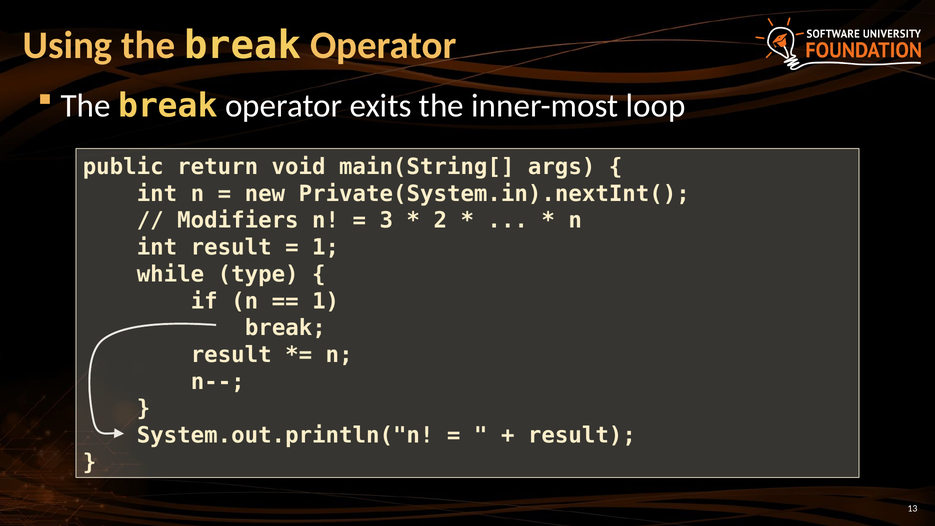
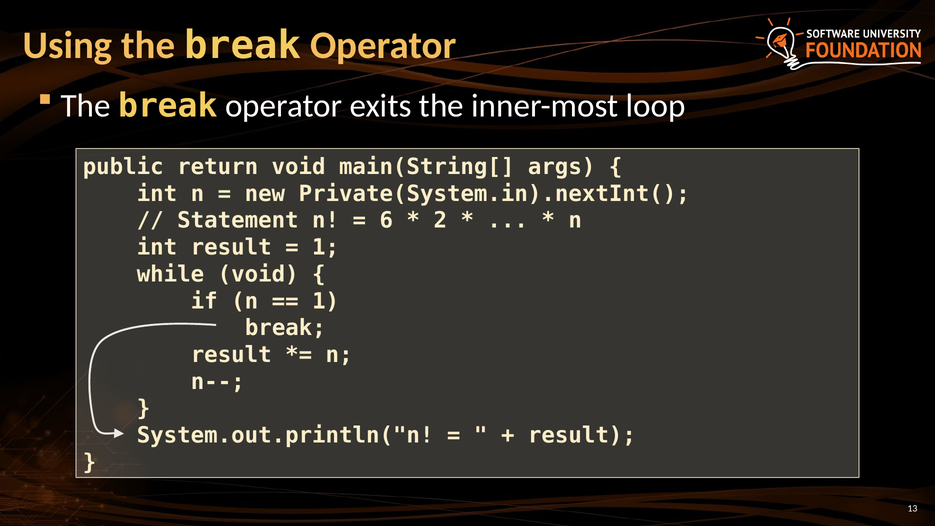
Modifiers: Modifiers -> Statement
3: 3 -> 6
while type: type -> void
